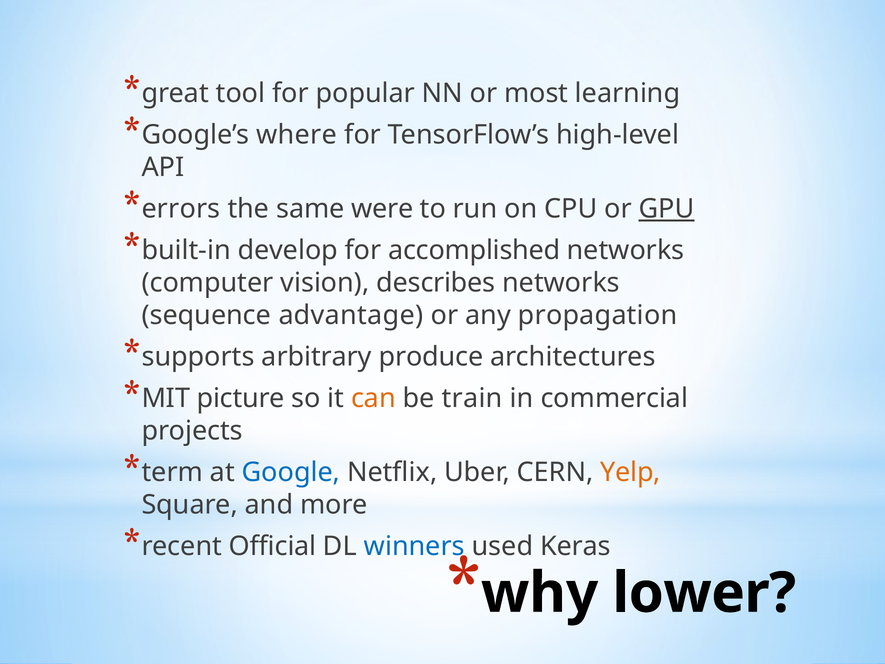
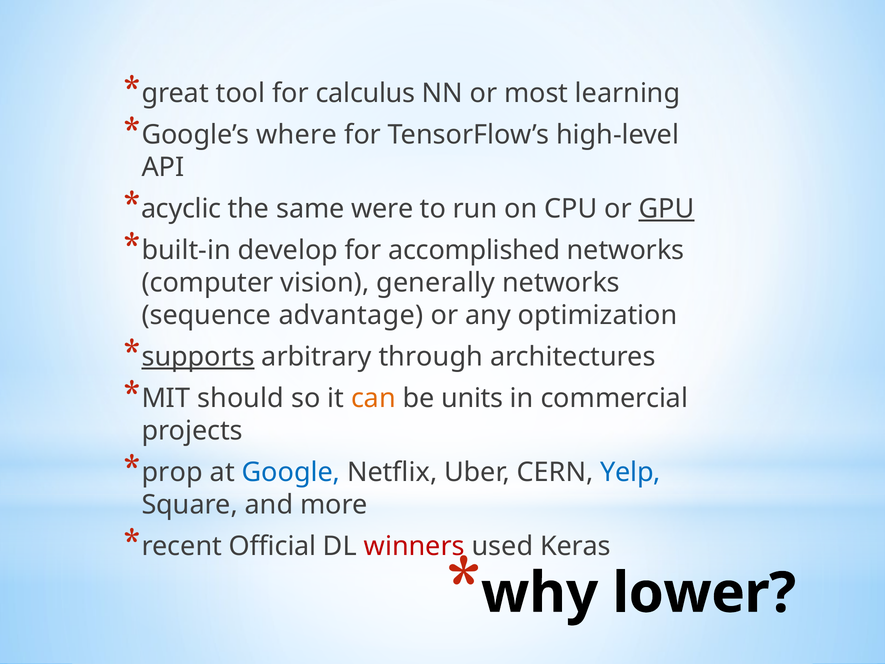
popular: popular -> calculus
errors: errors -> acyclic
describes: describes -> generally
propagation: propagation -> optimization
supports underline: none -> present
produce: produce -> through
picture: picture -> should
train: train -> units
term: term -> prop
Yelp colour: orange -> blue
winners colour: blue -> red
